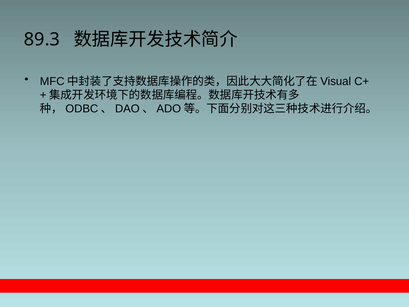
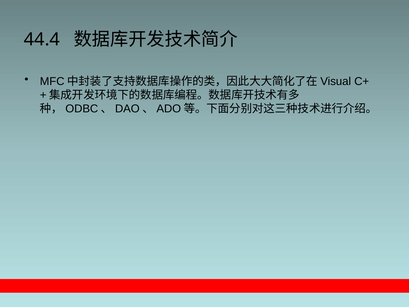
89.3: 89.3 -> 44.4
